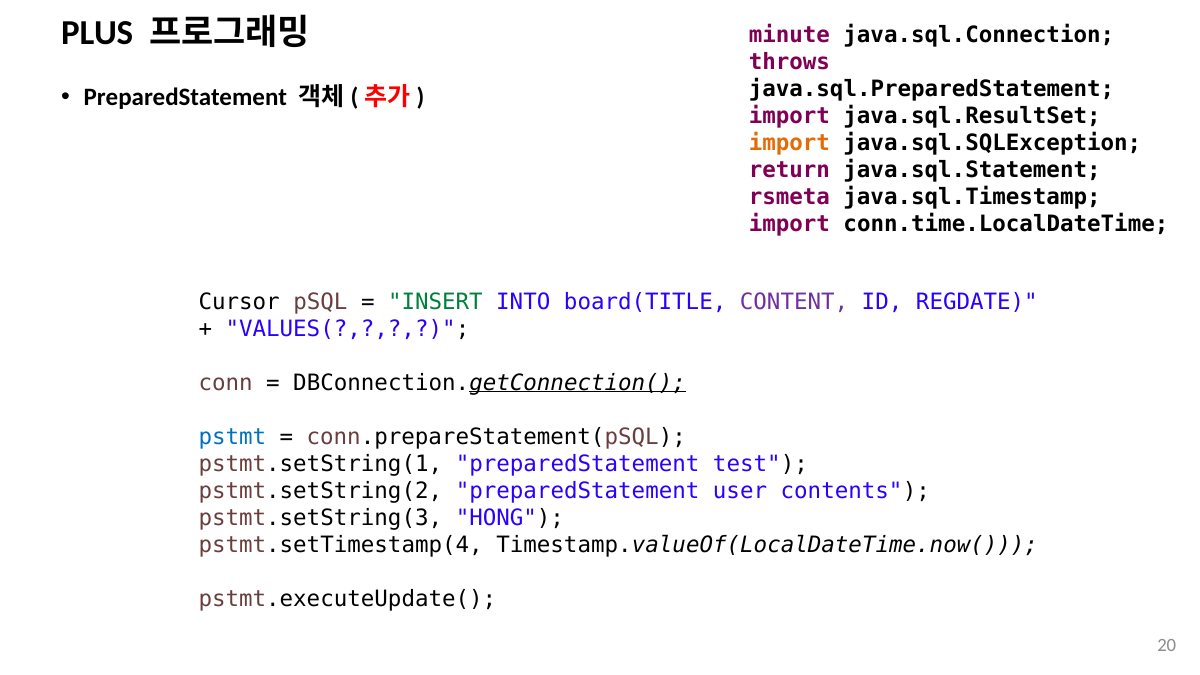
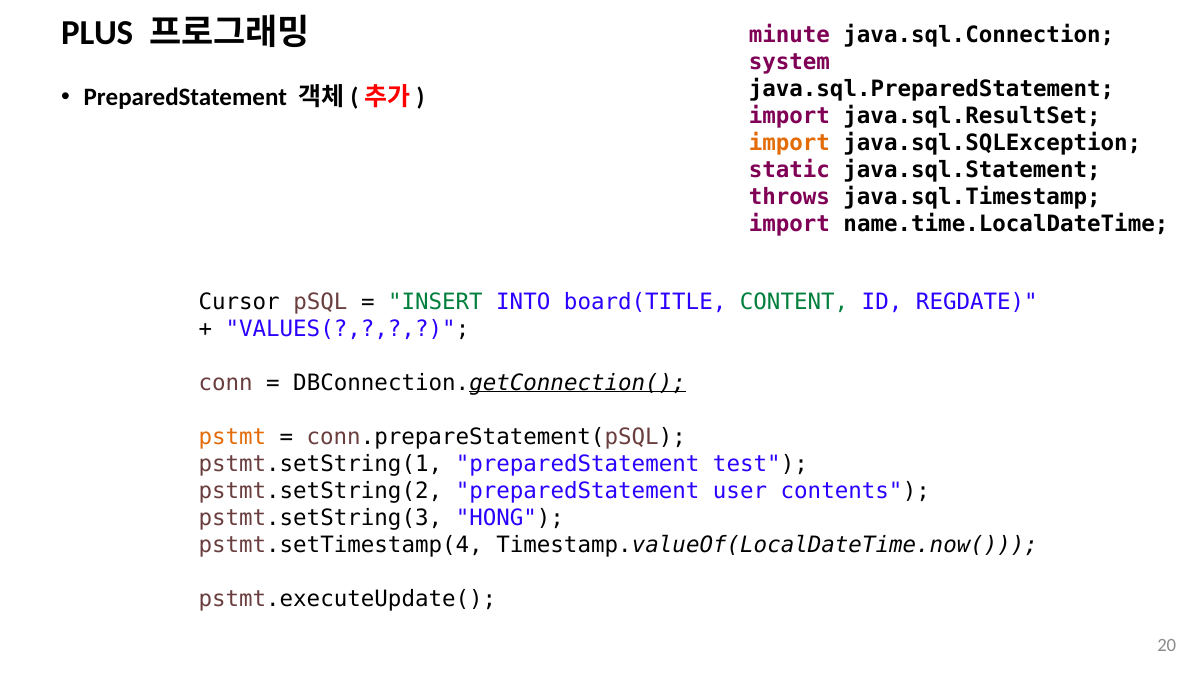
throws: throws -> system
return: return -> static
rsmeta: rsmeta -> throws
conn.time.LocalDateTime: conn.time.LocalDateTime -> name.time.LocalDateTime
CONTENT colour: purple -> green
pstmt colour: blue -> orange
